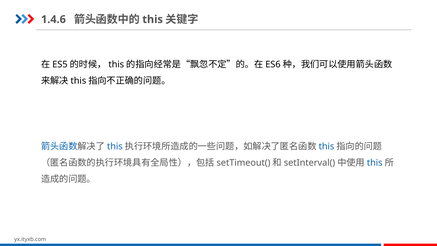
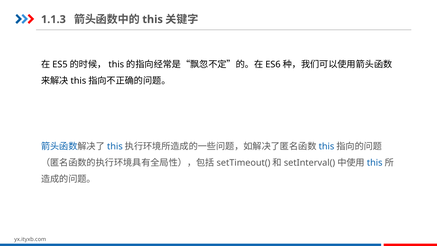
1.4.6: 1.4.6 -> 1.1.3
